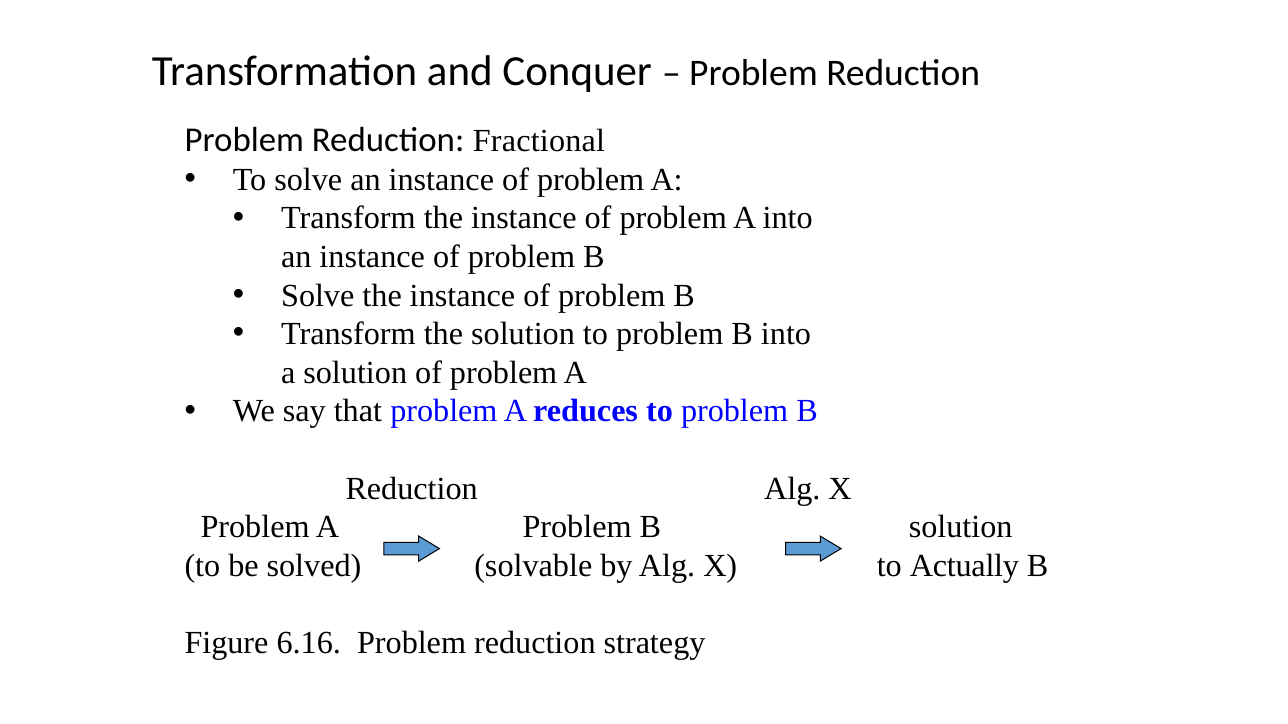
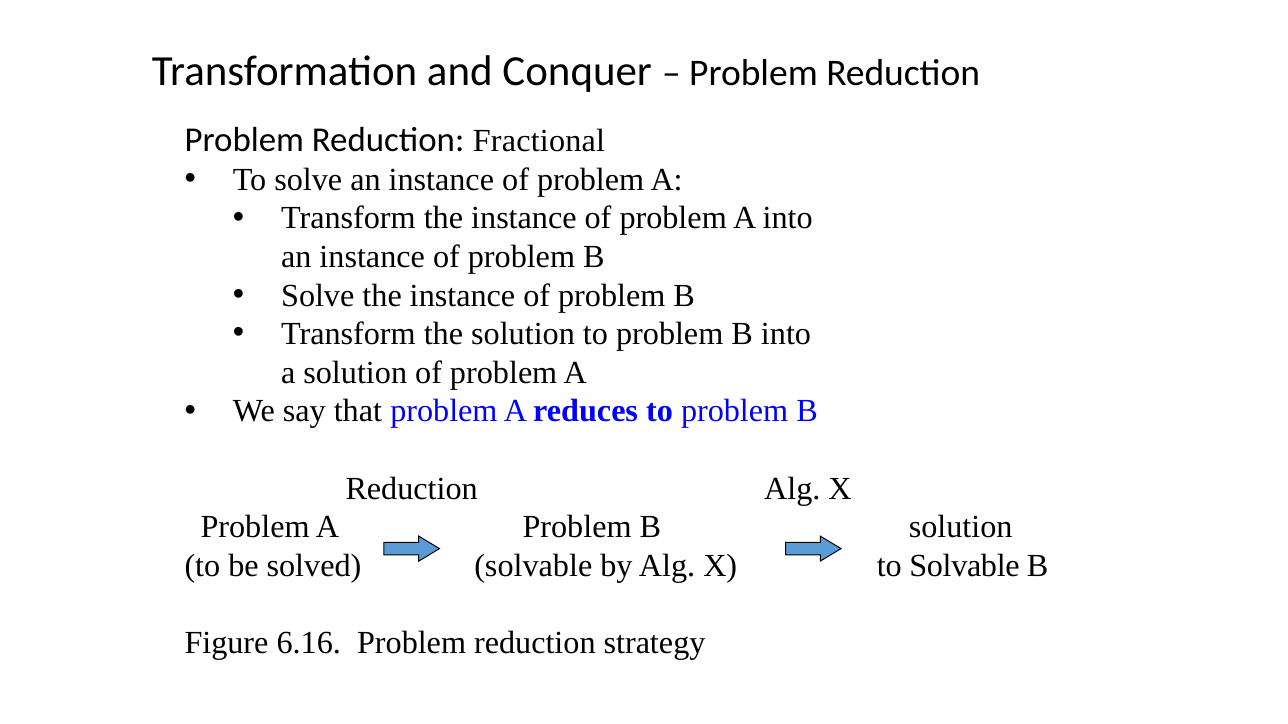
to Actually: Actually -> Solvable
